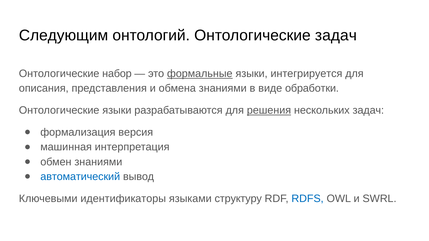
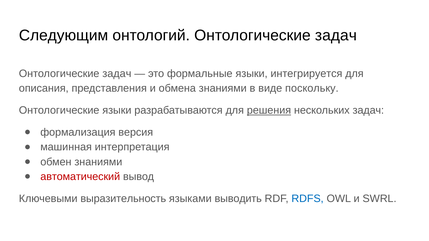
набор at (117, 74): набор -> задач
формальные underline: present -> none
обработки: обработки -> поскольку
автоматический colour: blue -> red
идентификаторы: идентификаторы -> выразительность
структуру: структуру -> выводить
